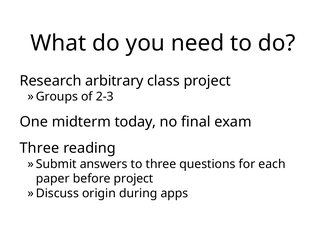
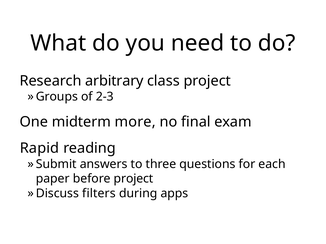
today: today -> more
Three at (39, 148): Three -> Rapid
origin: origin -> filters
